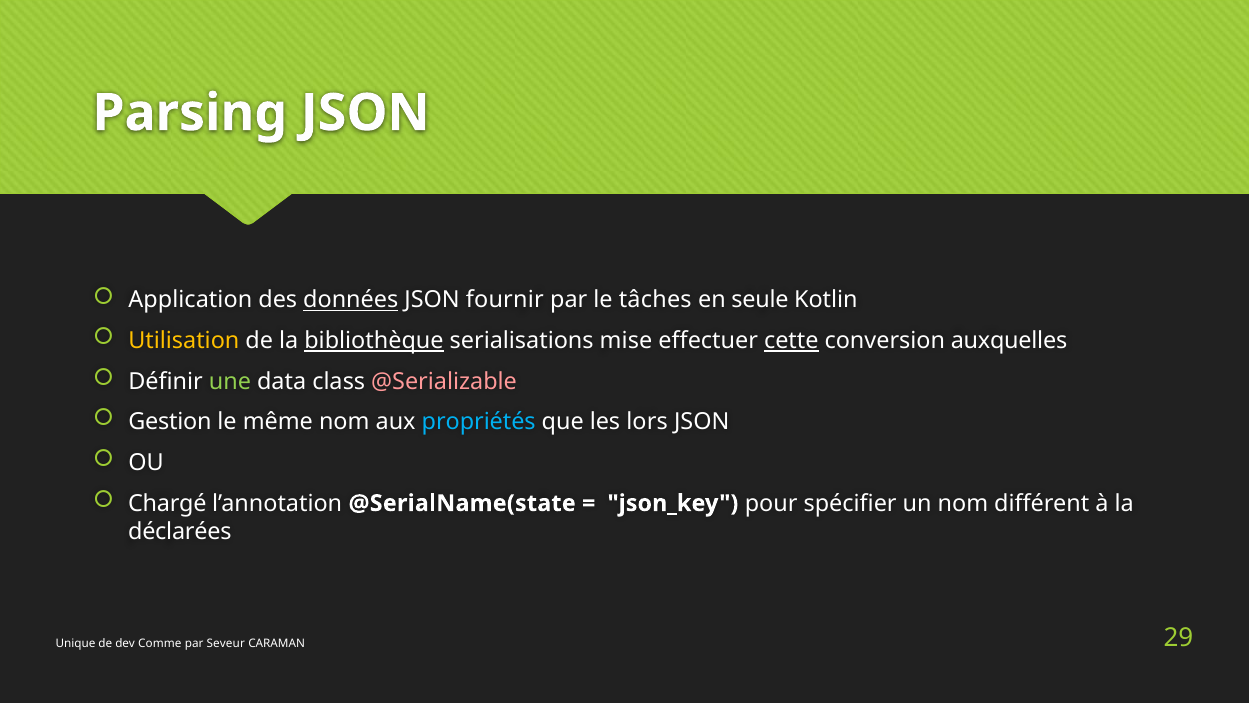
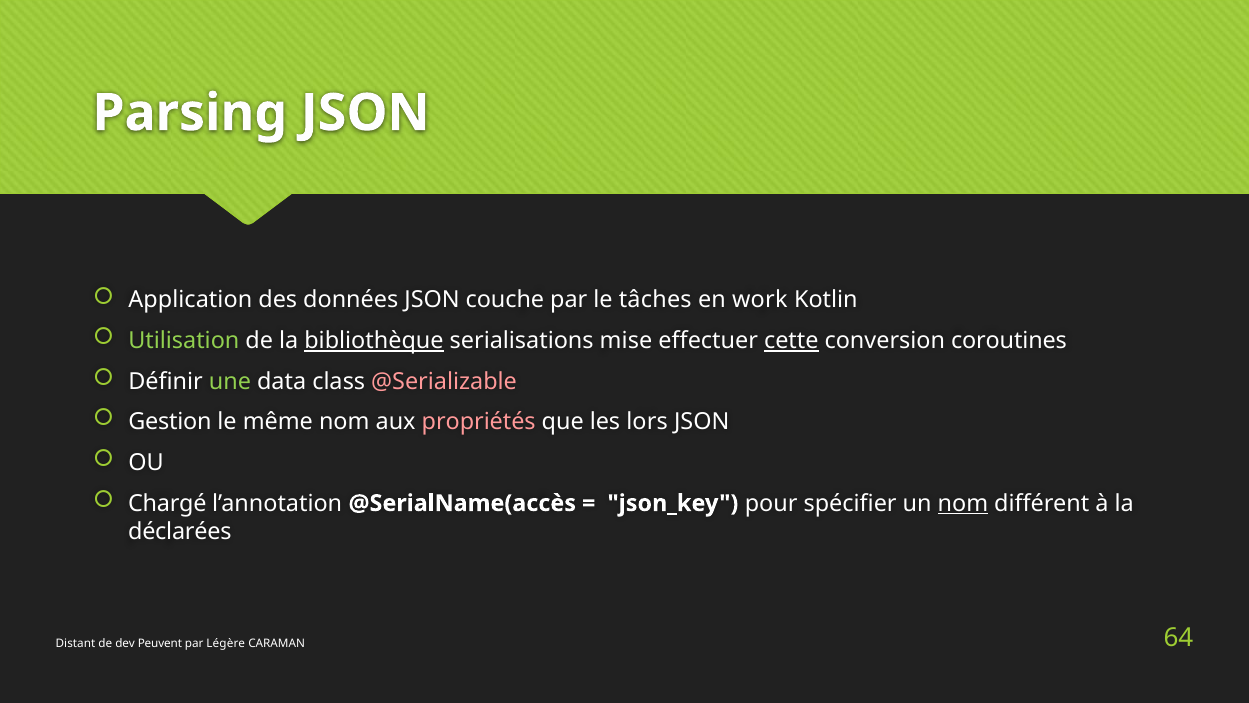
données underline: present -> none
fournir: fournir -> couche
seule: seule -> work
Utilisation colour: yellow -> light green
auxquelles: auxquelles -> coroutines
propriétés colour: light blue -> pink
@SerialName(state: @SerialName(state -> @SerialName(accès
nom at (963, 503) underline: none -> present
Unique: Unique -> Distant
Comme: Comme -> Peuvent
Seveur: Seveur -> Légère
29: 29 -> 64
